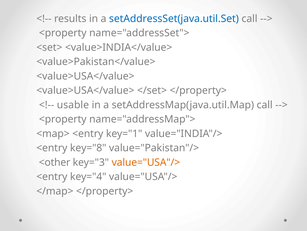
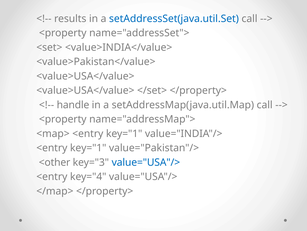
usable: usable -> handle
key="8 at (88, 148): key="8 -> key="1
value="USA"/> at (146, 162) colour: orange -> blue
